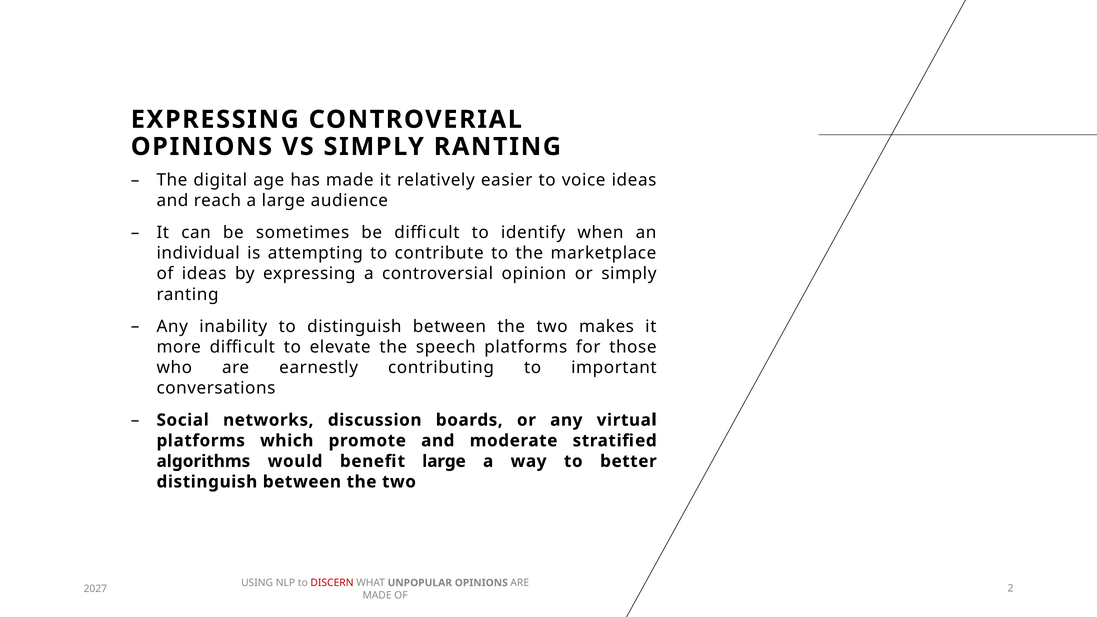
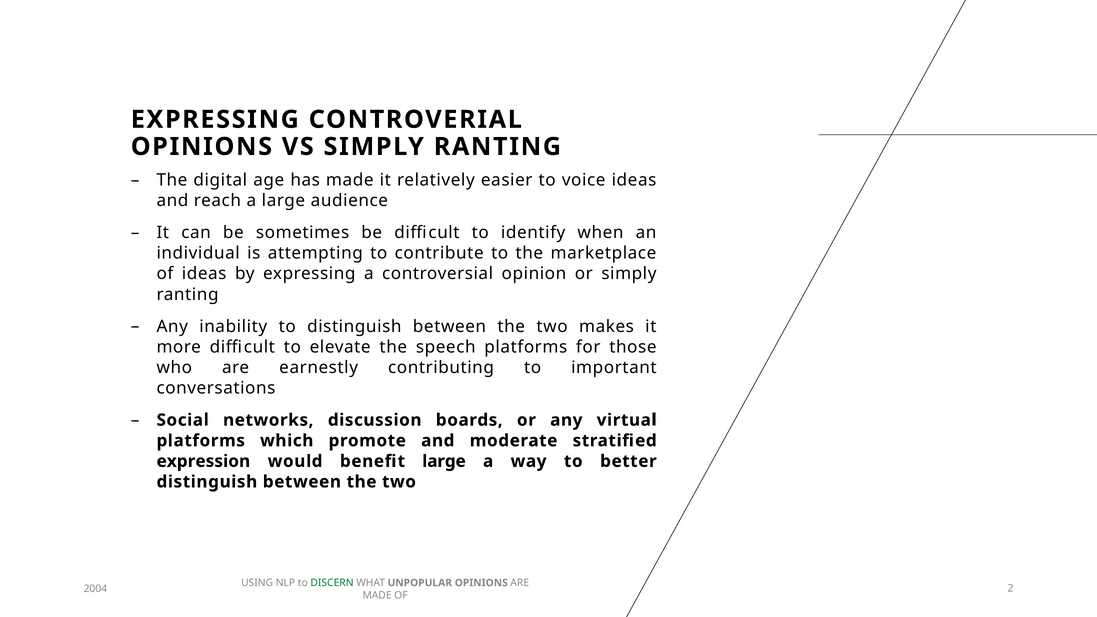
algorithms: algorithms -> expression
DISCERN colour: red -> green
2027: 2027 -> 2004
